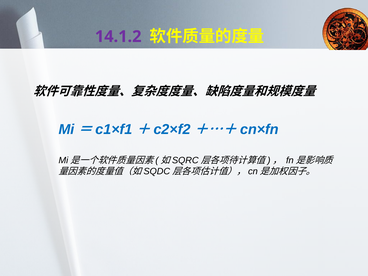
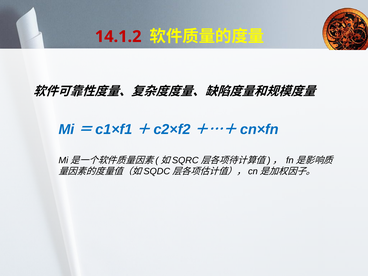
14.1.2 colour: purple -> red
